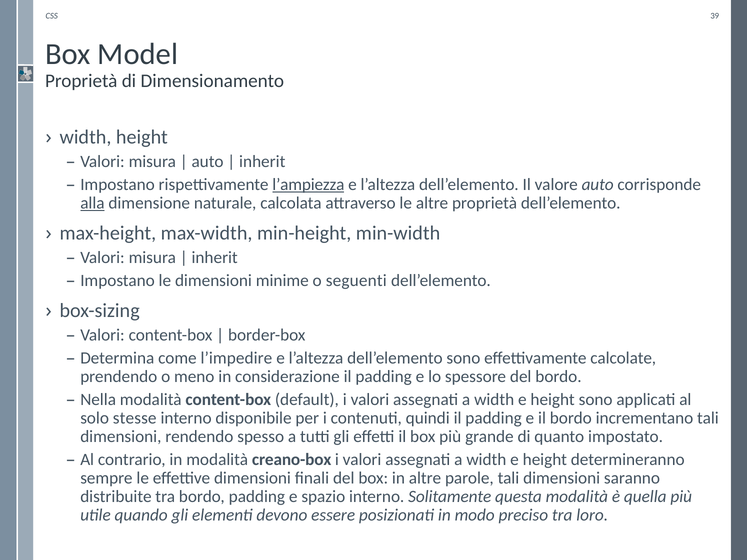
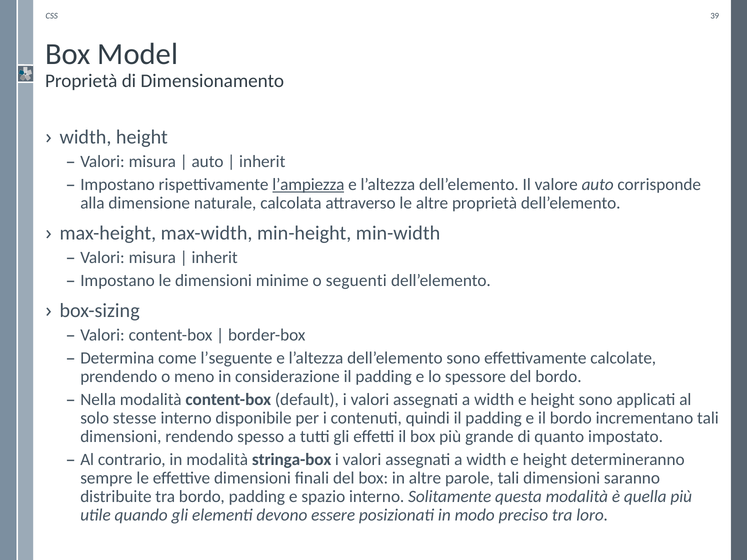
alla underline: present -> none
l’impedire: l’impedire -> l’seguente
creano-box: creano-box -> stringa-box
